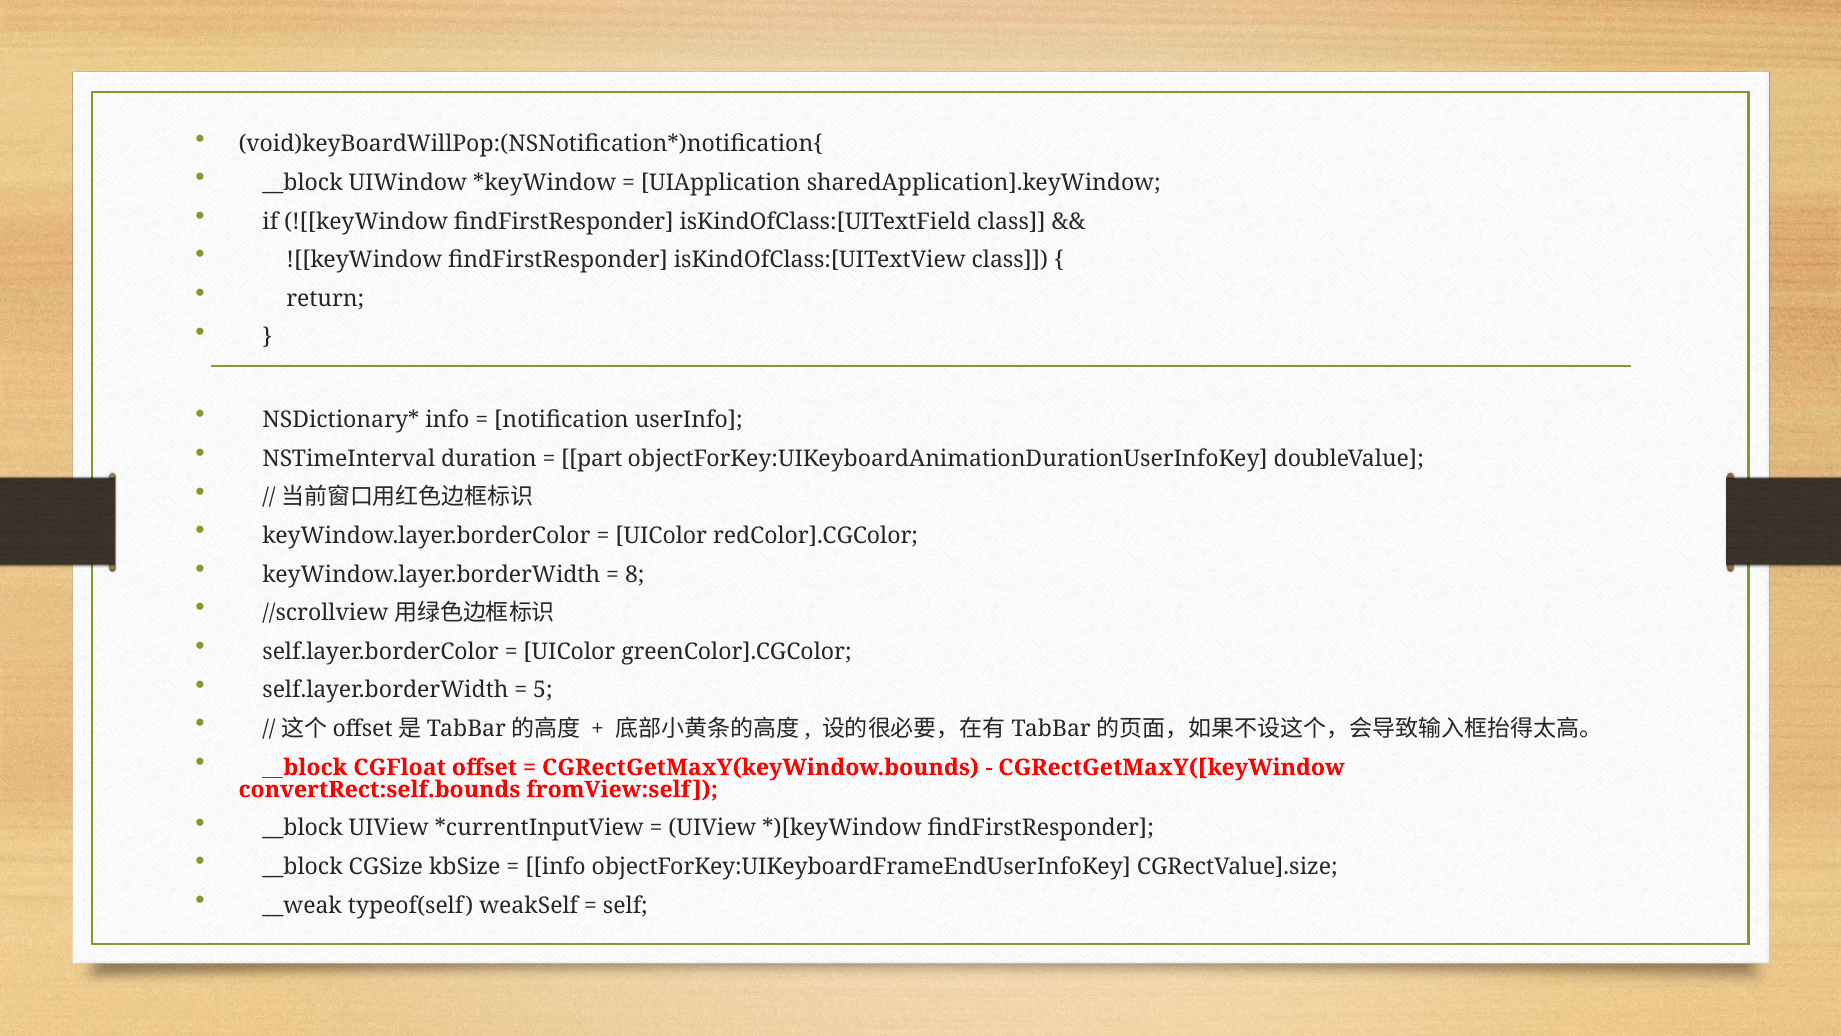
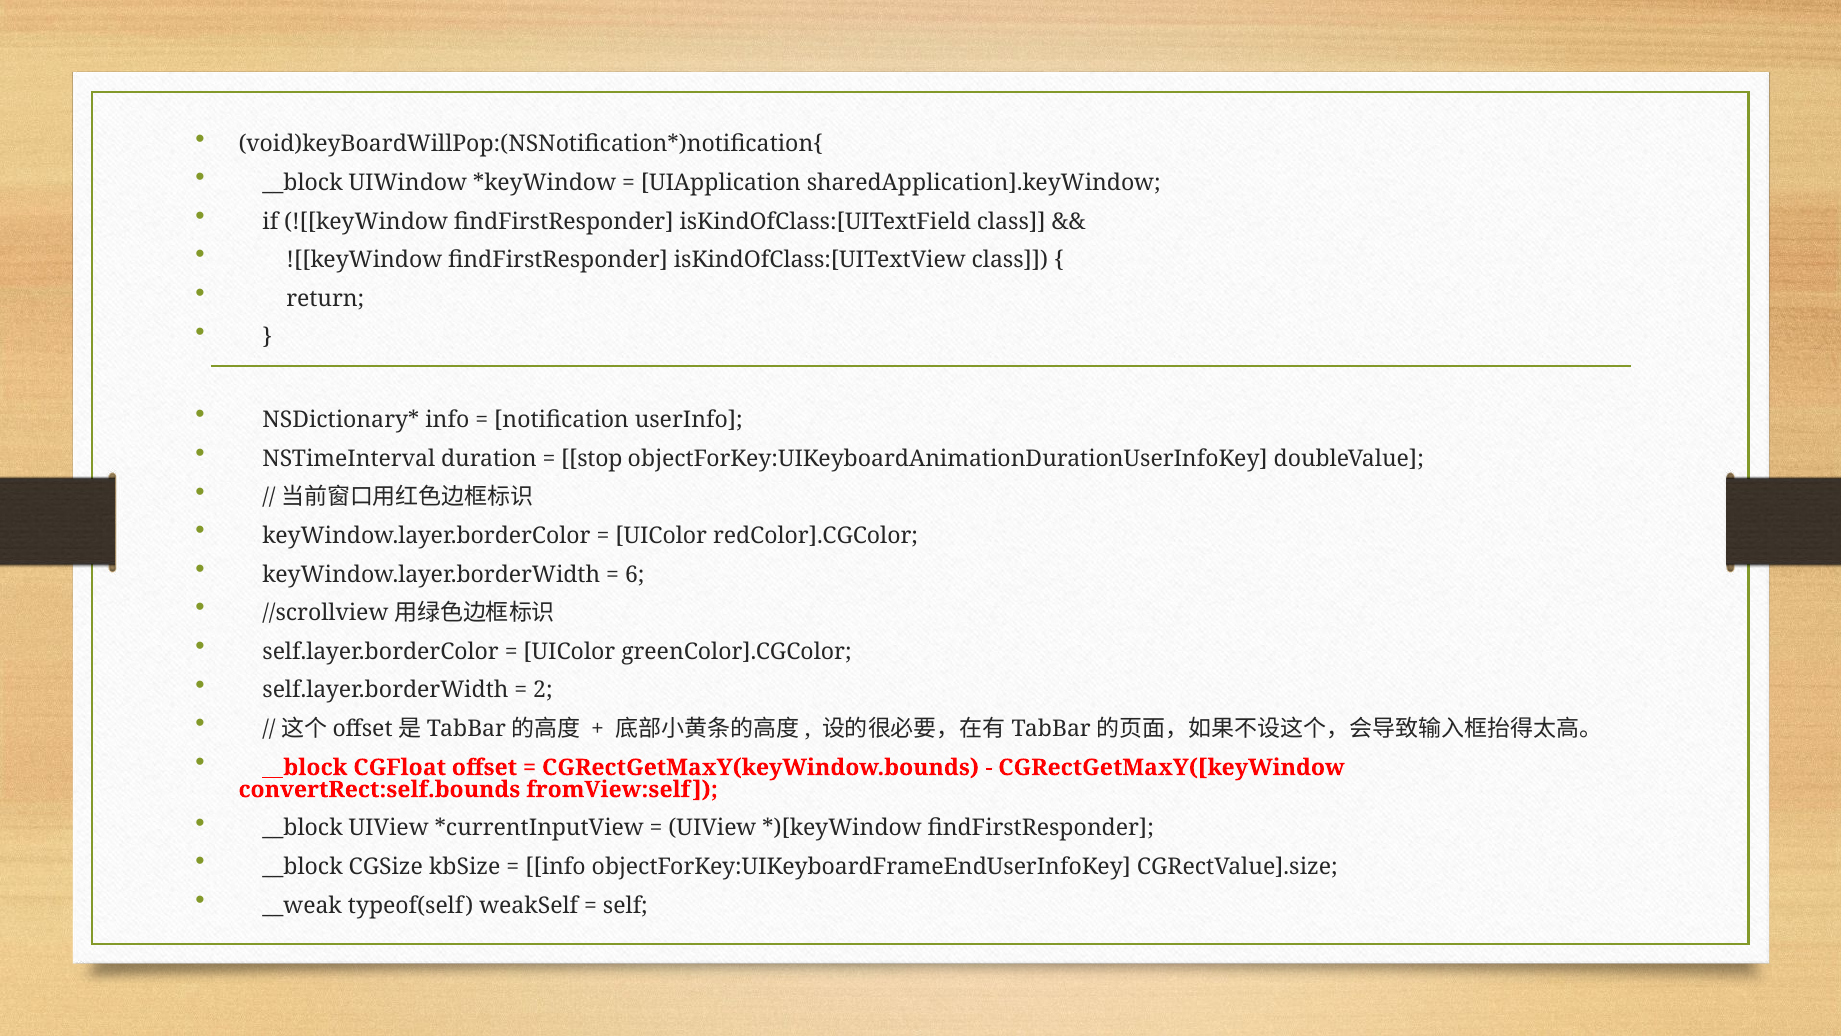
part: part -> stop
8: 8 -> 6
5: 5 -> 2
